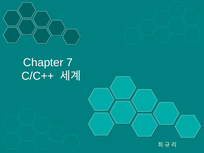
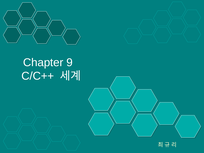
7: 7 -> 9
